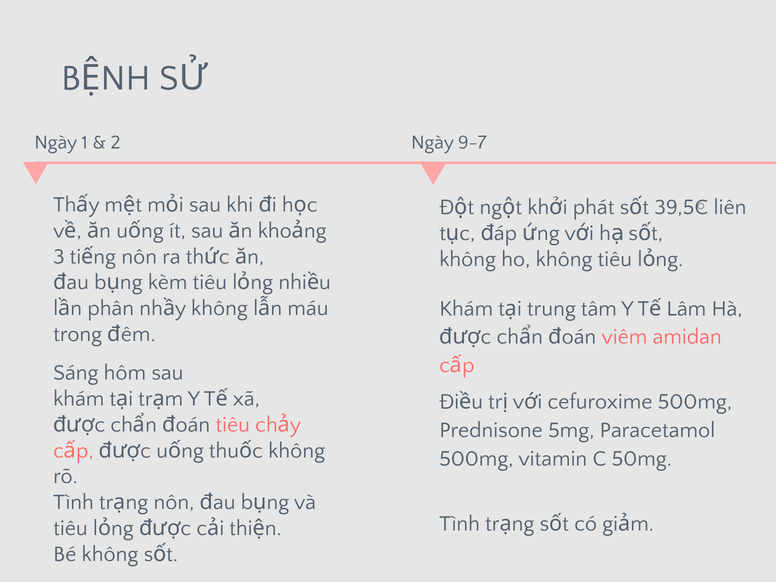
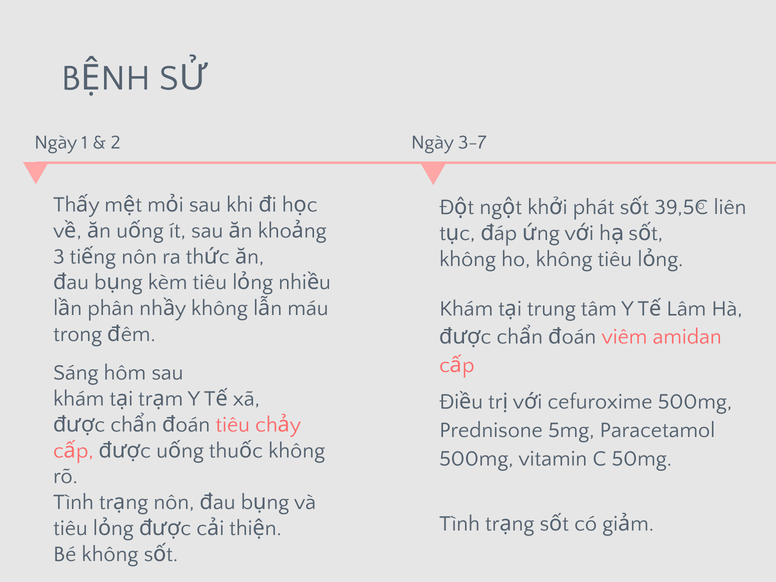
9-7: 9-7 -> 3-7
